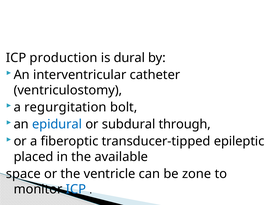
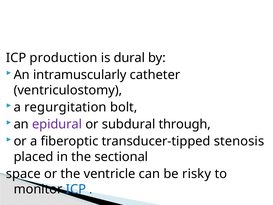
interventricular: interventricular -> intramuscularly
epidural colour: blue -> purple
epileptic: epileptic -> stenosis
available: available -> sectional
zone: zone -> risky
